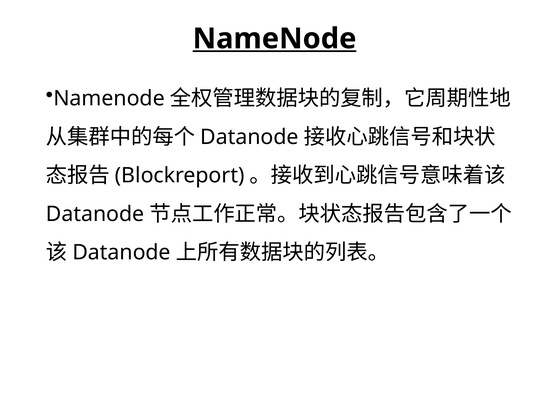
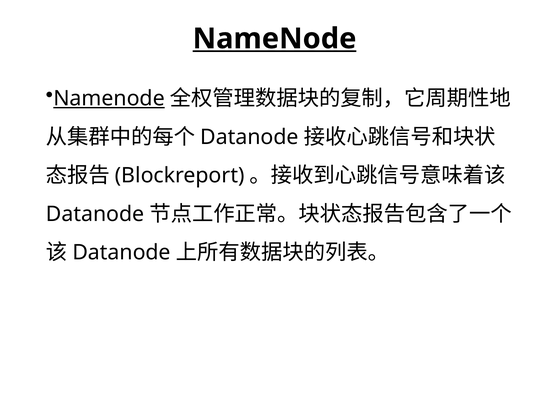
Namenode at (109, 98) underline: none -> present
